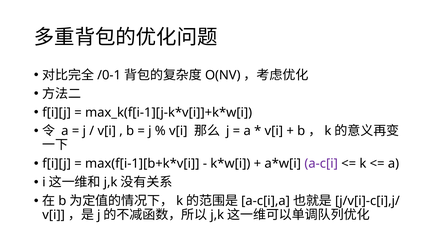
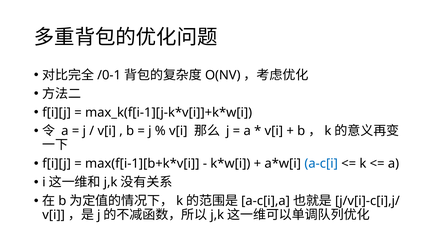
a-c[i colour: purple -> blue
